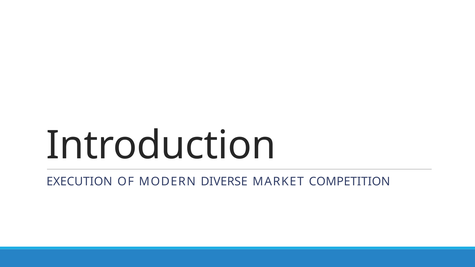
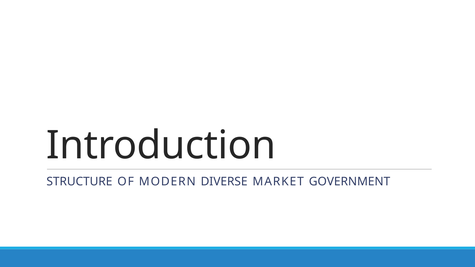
EXECUTION: EXECUTION -> STRUCTURE
COMPETITION: COMPETITION -> GOVERNMENT
